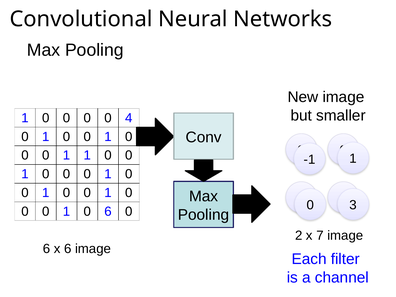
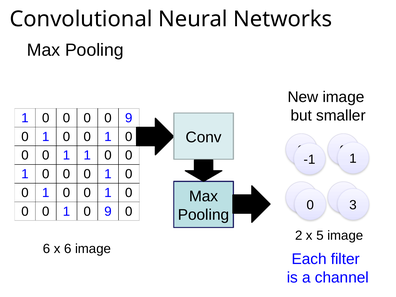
0 0 4: 4 -> 9
1 0 6: 6 -> 9
7: 7 -> 5
